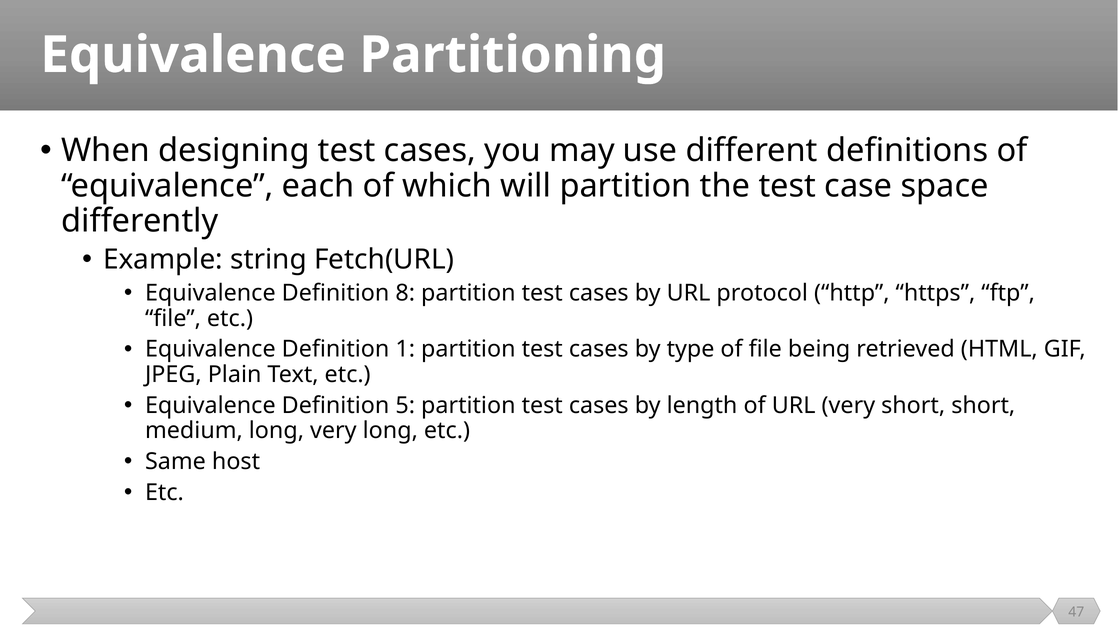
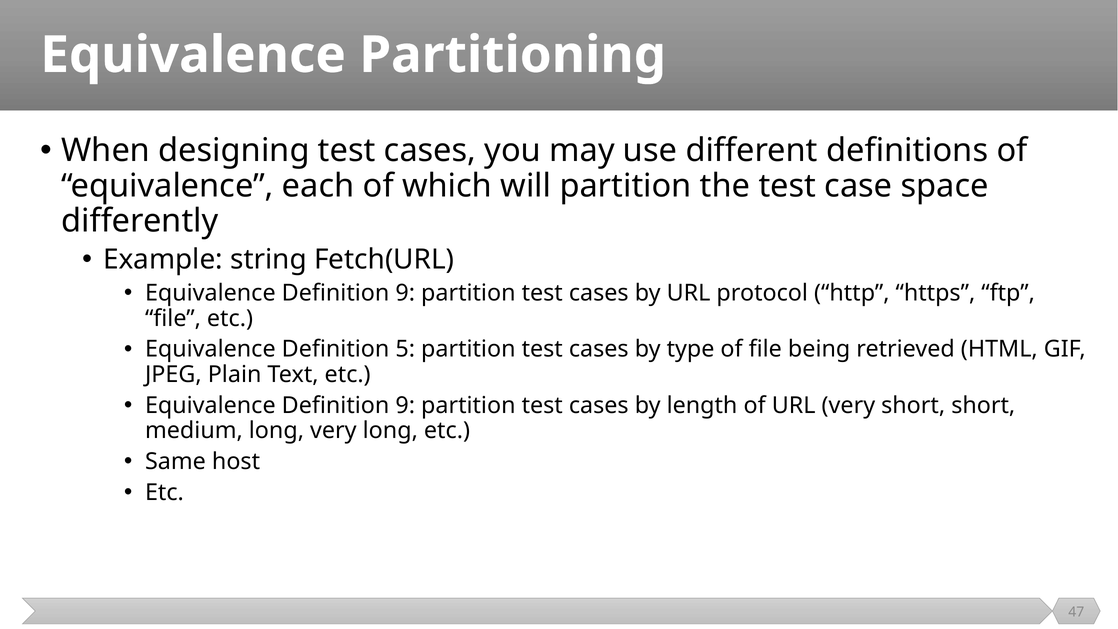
8 at (405, 293): 8 -> 9
1: 1 -> 5
5 at (405, 405): 5 -> 9
